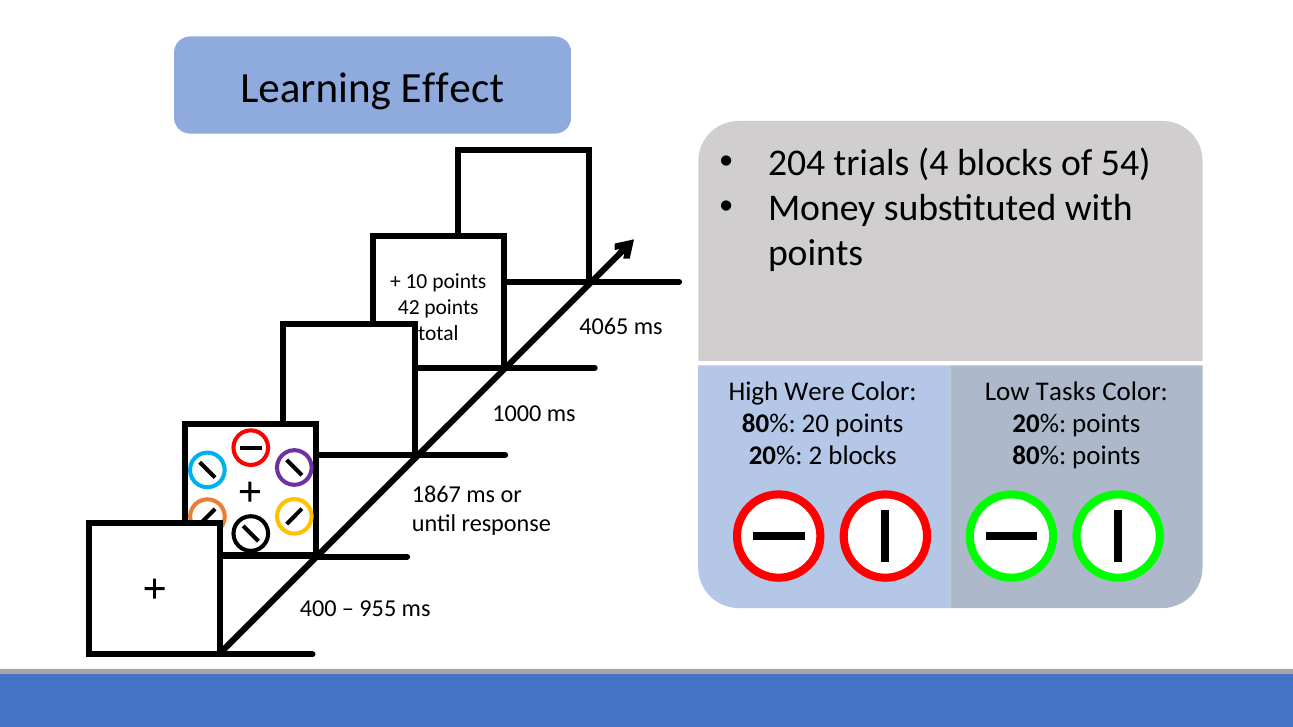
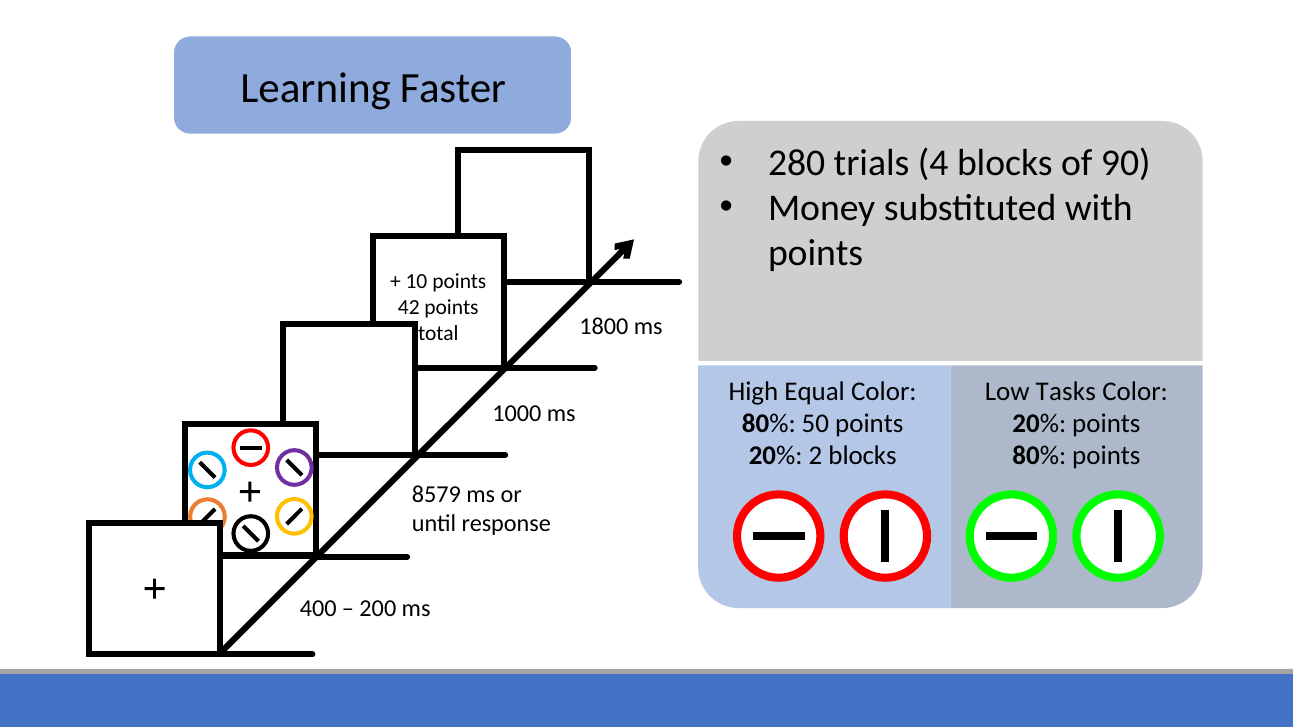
Effect: Effect -> Faster
204: 204 -> 280
54: 54 -> 90
4065: 4065 -> 1800
Were: Were -> Equal
20: 20 -> 50
1867: 1867 -> 8579
955: 955 -> 200
